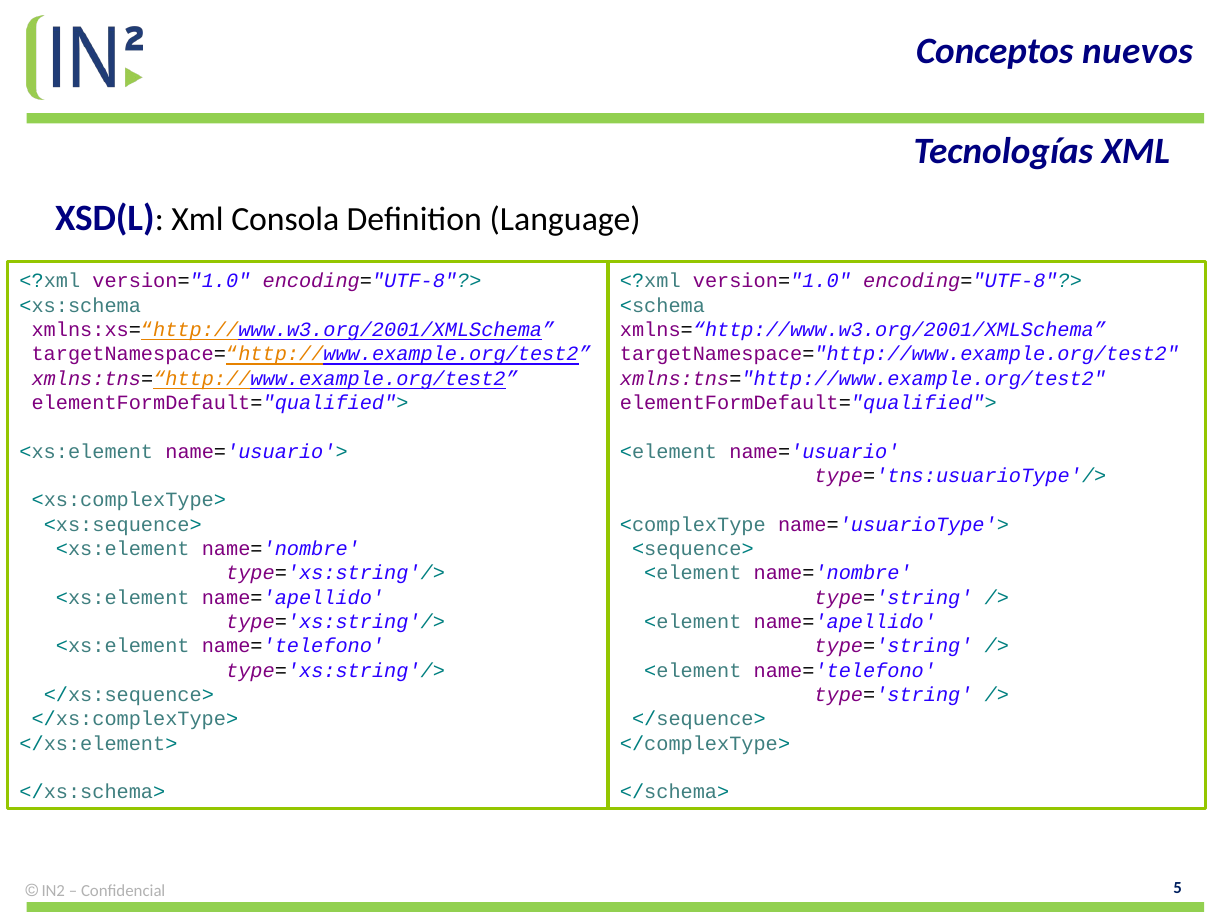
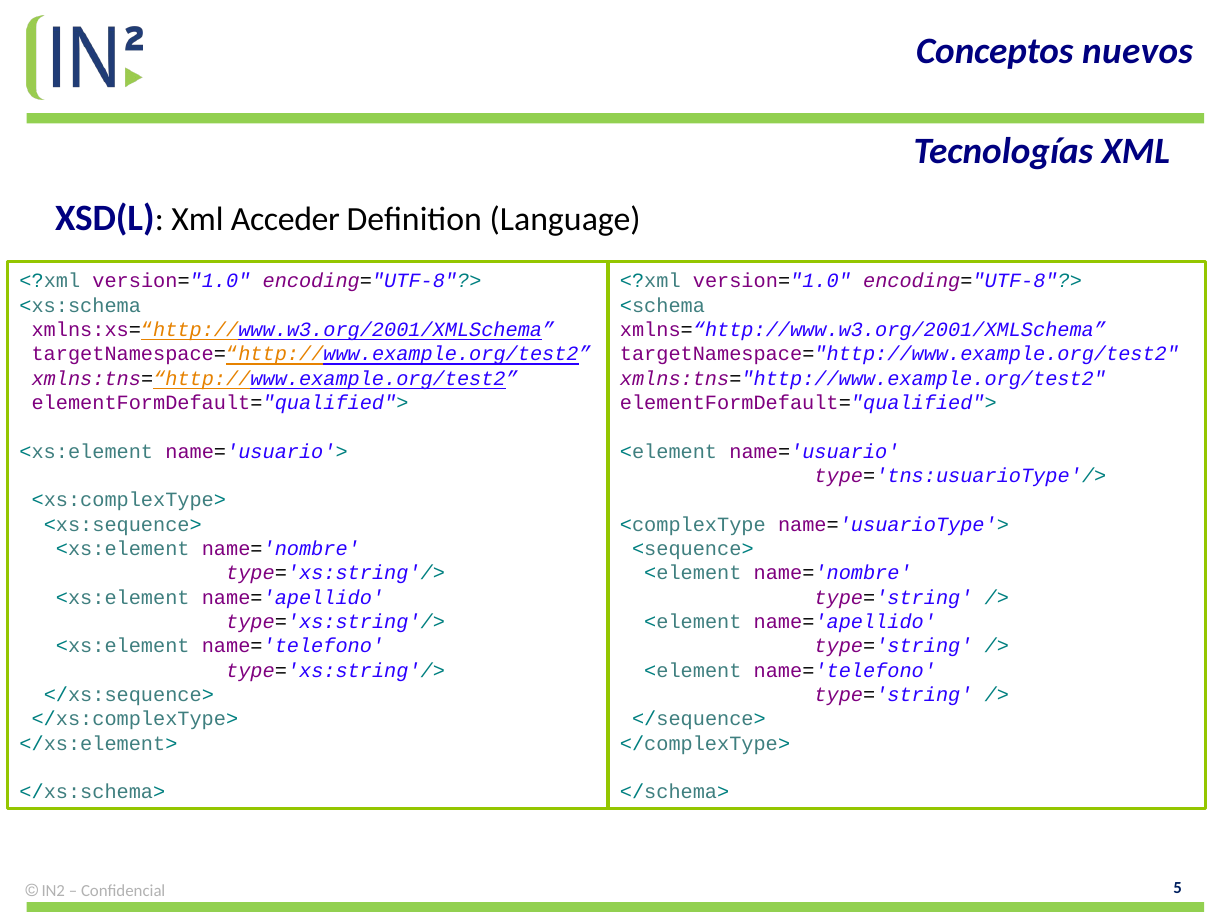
Consola: Consola -> Acceder
